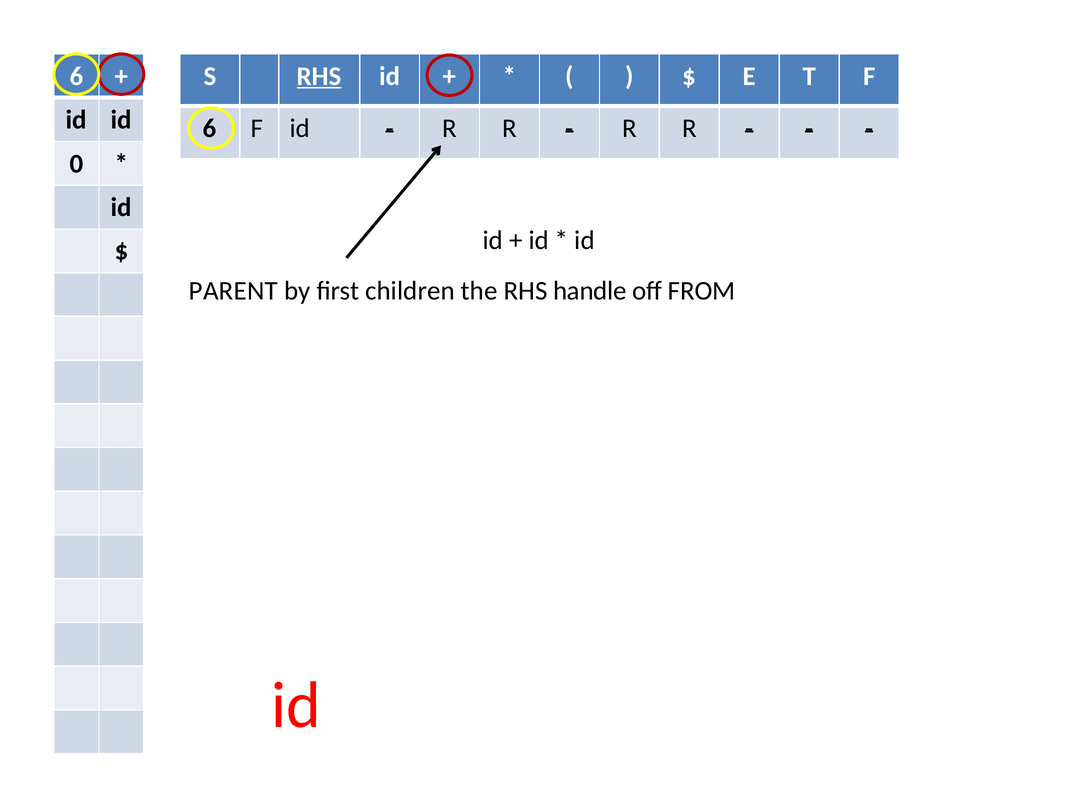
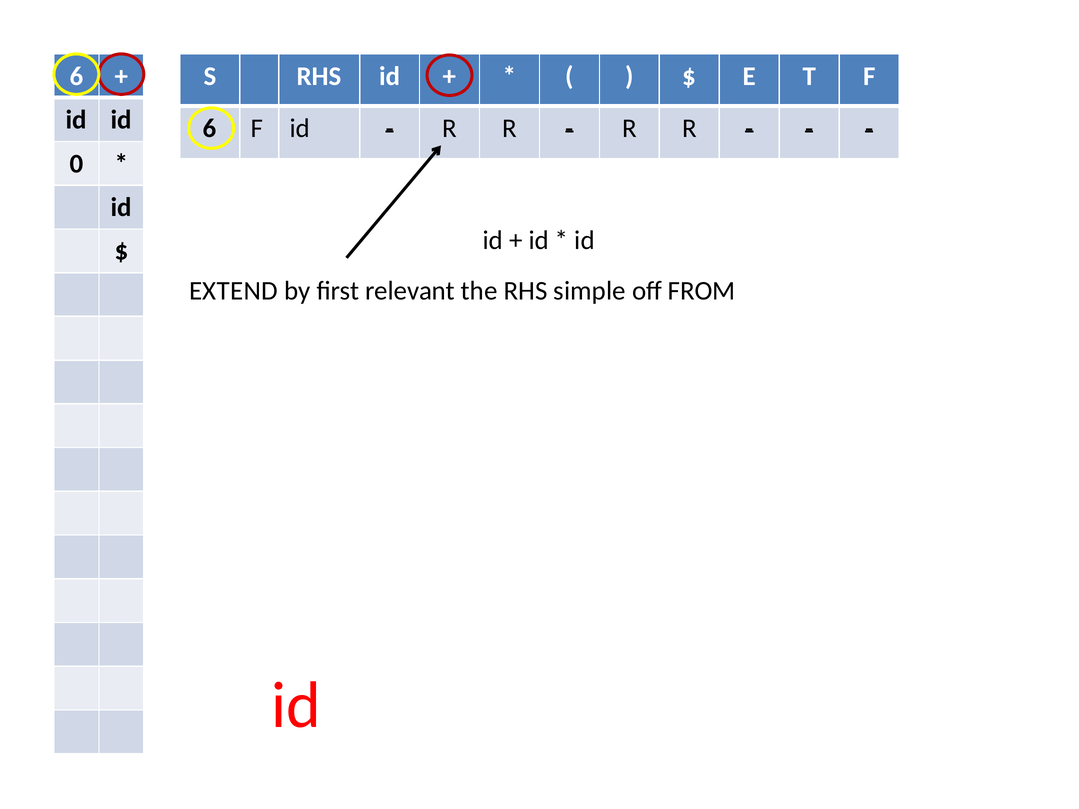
RHS at (319, 76) underline: present -> none
PARENT: PARENT -> EXTEND
children: children -> relevant
handle: handle -> simple
